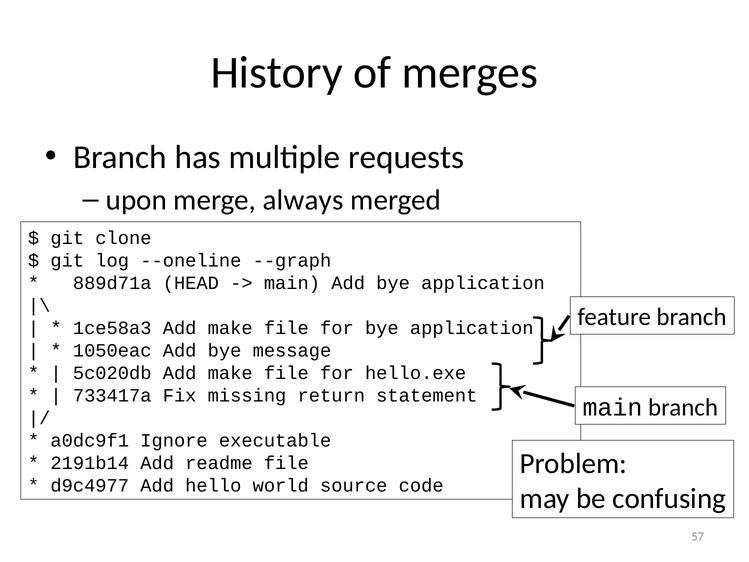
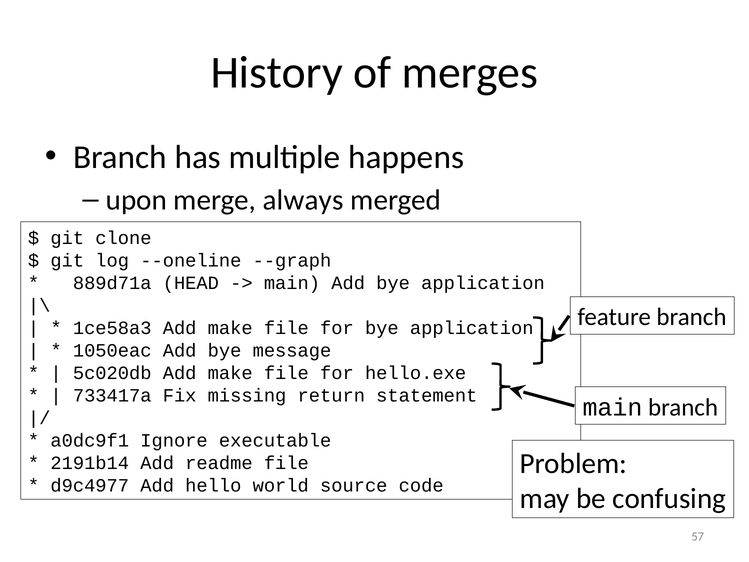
requests: requests -> happens
